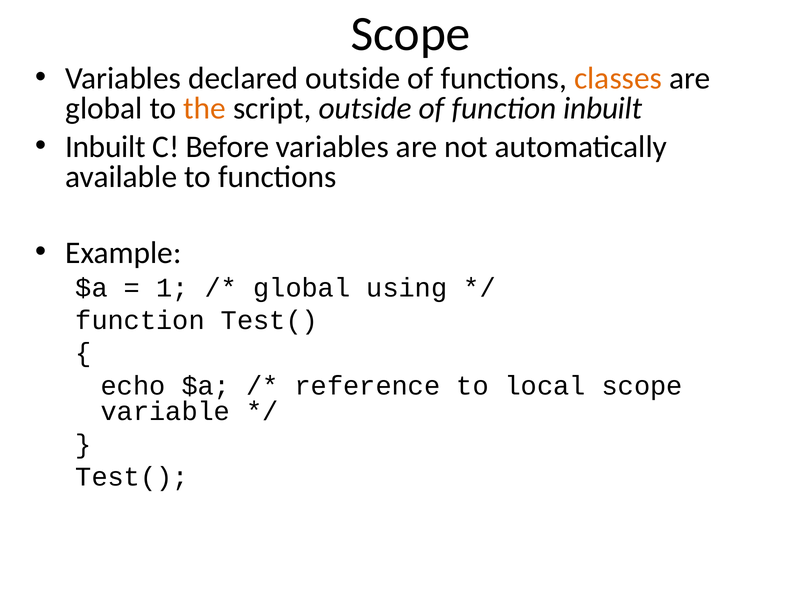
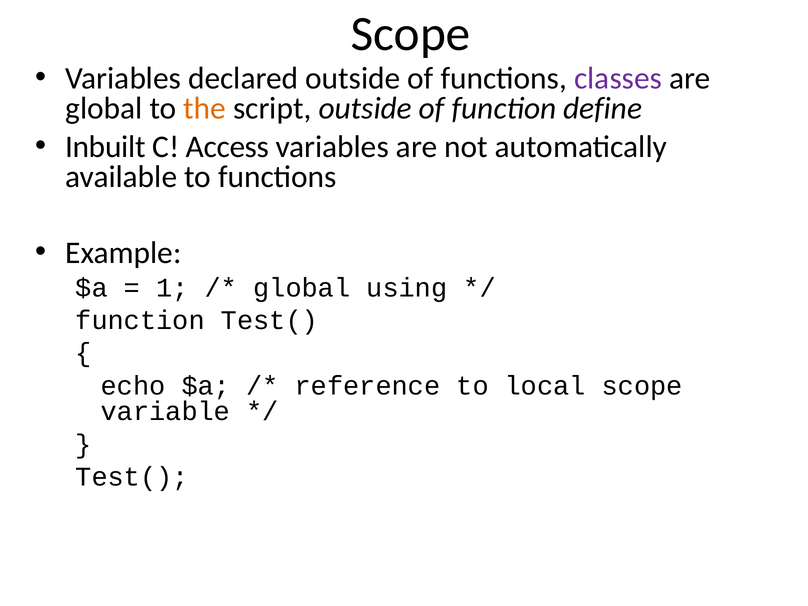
classes colour: orange -> purple
function inbuilt: inbuilt -> define
Before: Before -> Access
